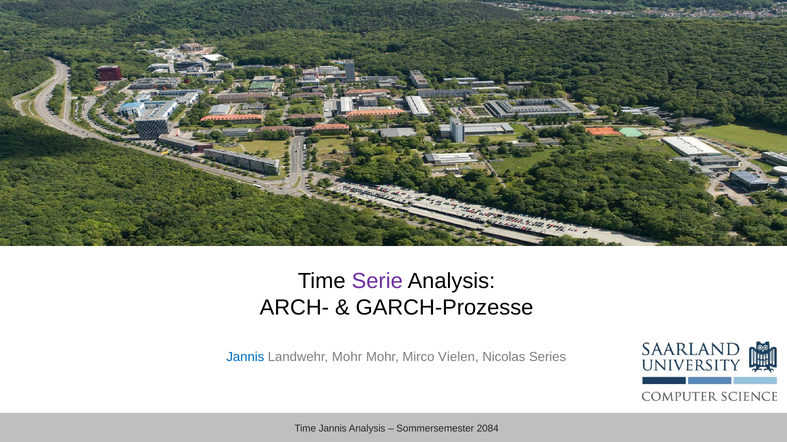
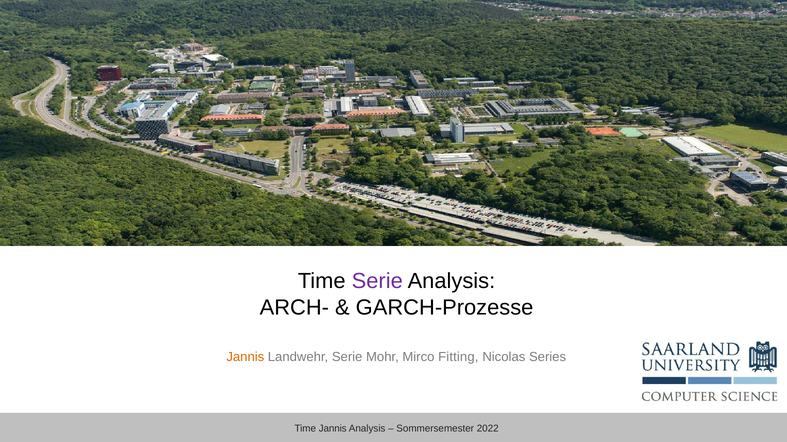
Jannis at (245, 358) colour: blue -> orange
Landwehr Mohr: Mohr -> Serie
Vielen: Vielen -> Fitting
2084: 2084 -> 2022
